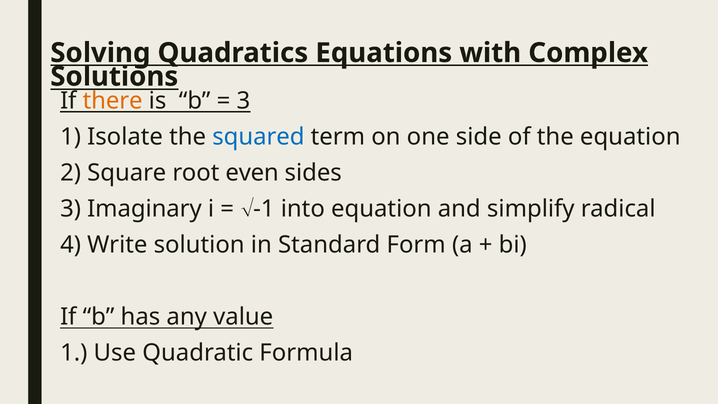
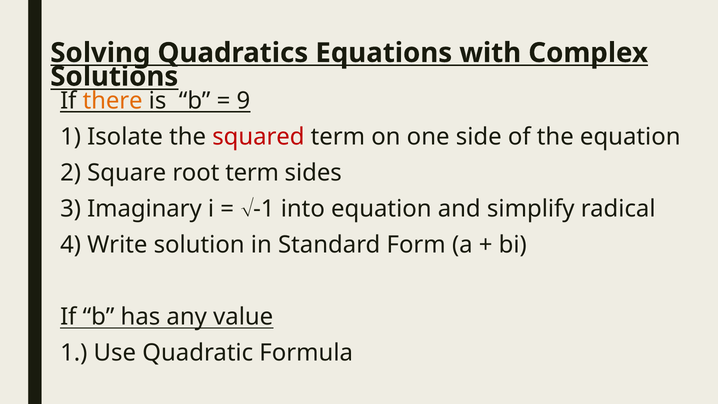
3 at (243, 101): 3 -> 9
squared colour: blue -> red
root even: even -> term
